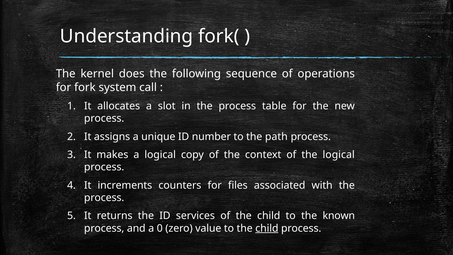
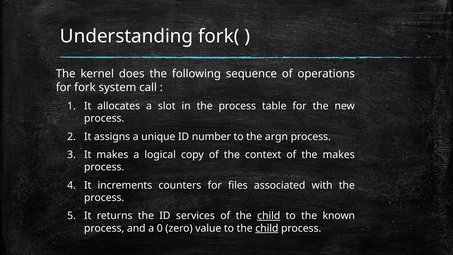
path: path -> argn
the logical: logical -> makes
child at (269, 216) underline: none -> present
